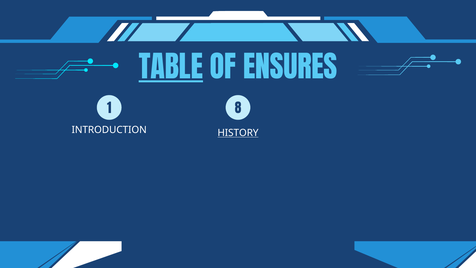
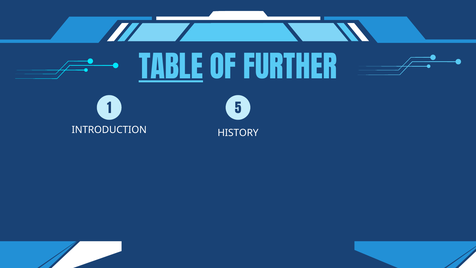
ENSURES: ENSURES -> FURTHER
8: 8 -> 5
HISTORY underline: present -> none
